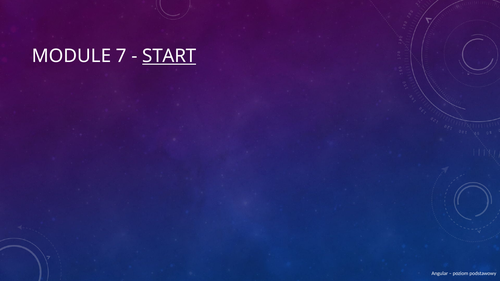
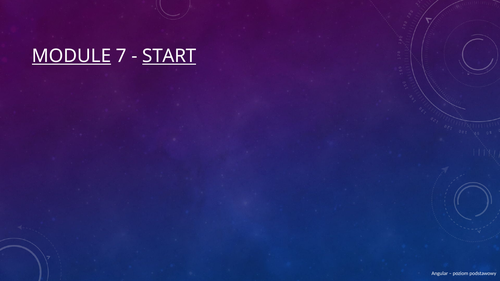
MODULE underline: none -> present
